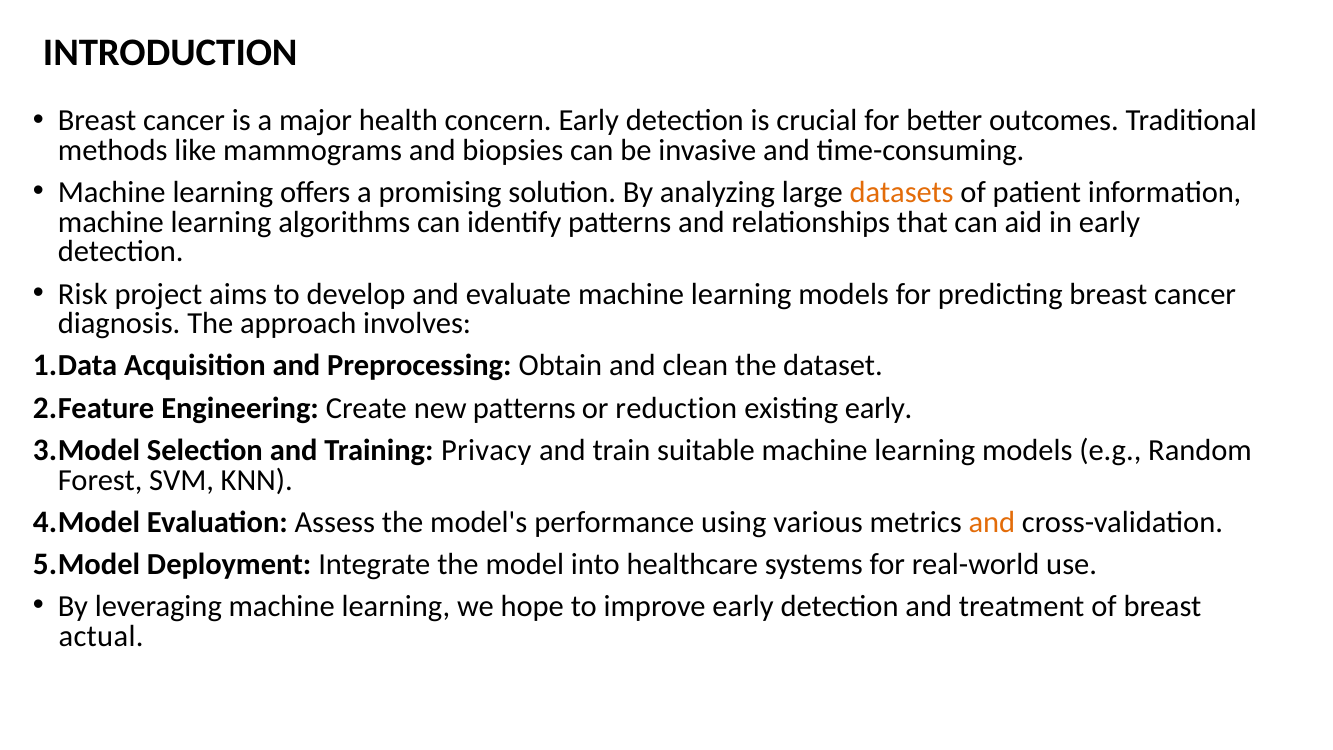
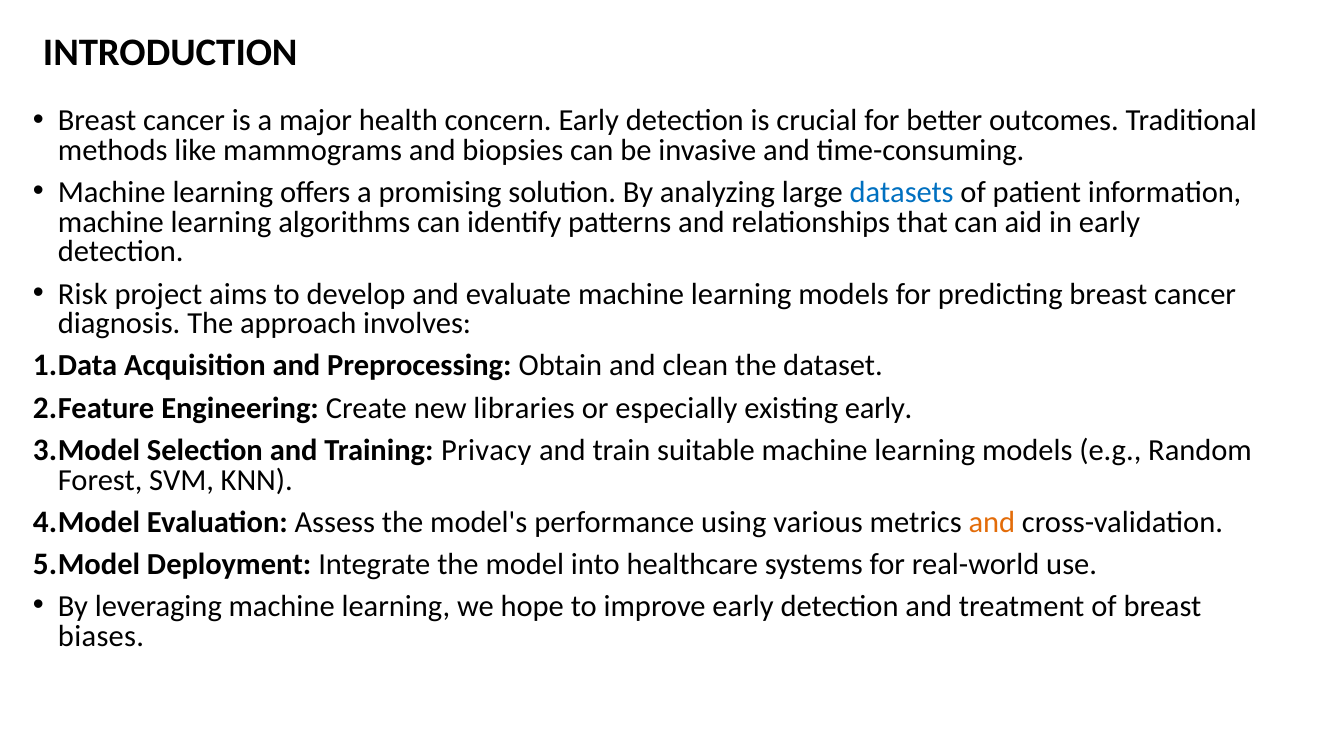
datasets colour: orange -> blue
new patterns: patterns -> libraries
reduction: reduction -> especially
actual: actual -> biases
